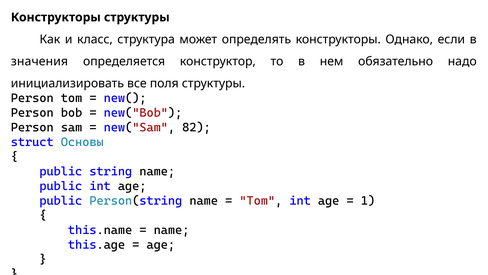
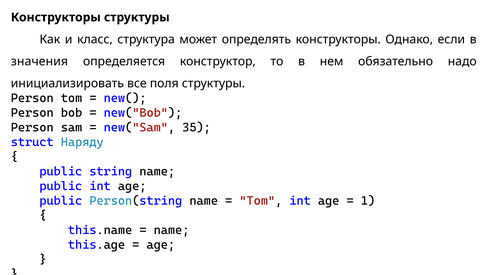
82: 82 -> 35
Основы: Основы -> Наряду
